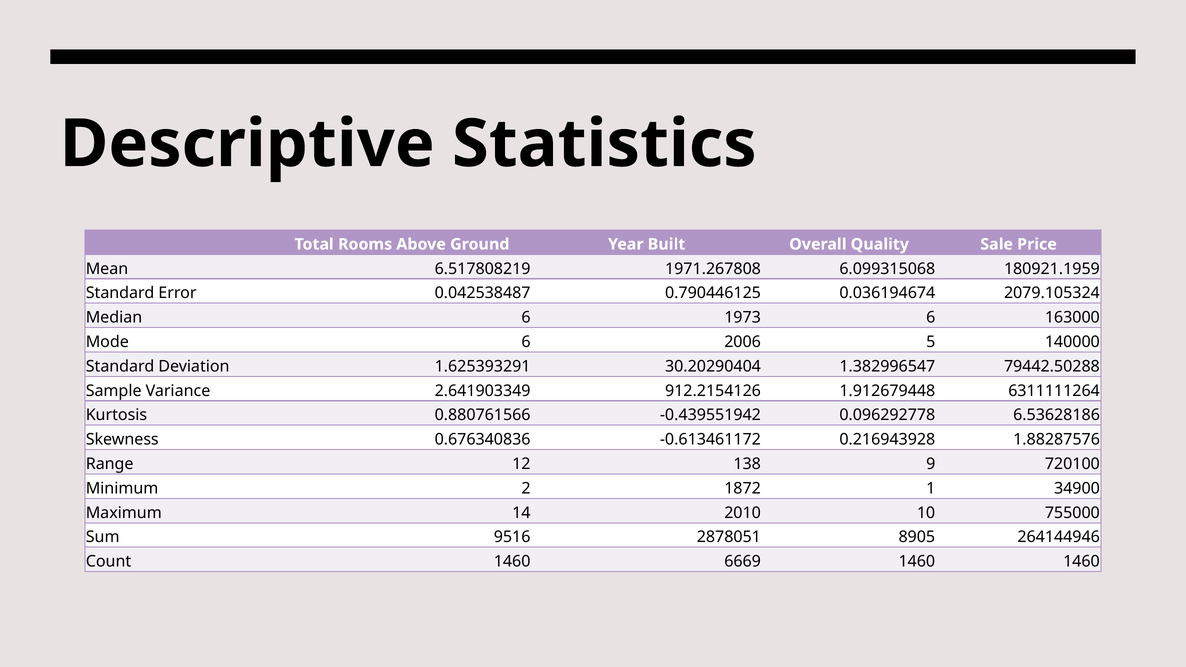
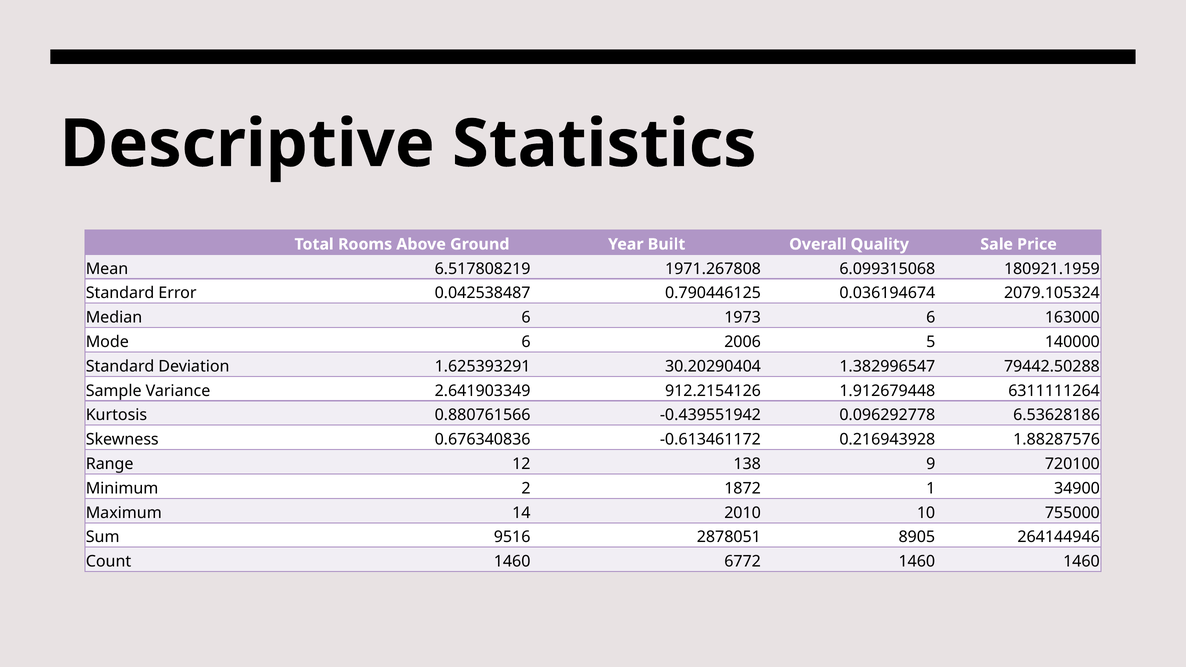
6669: 6669 -> 6772
